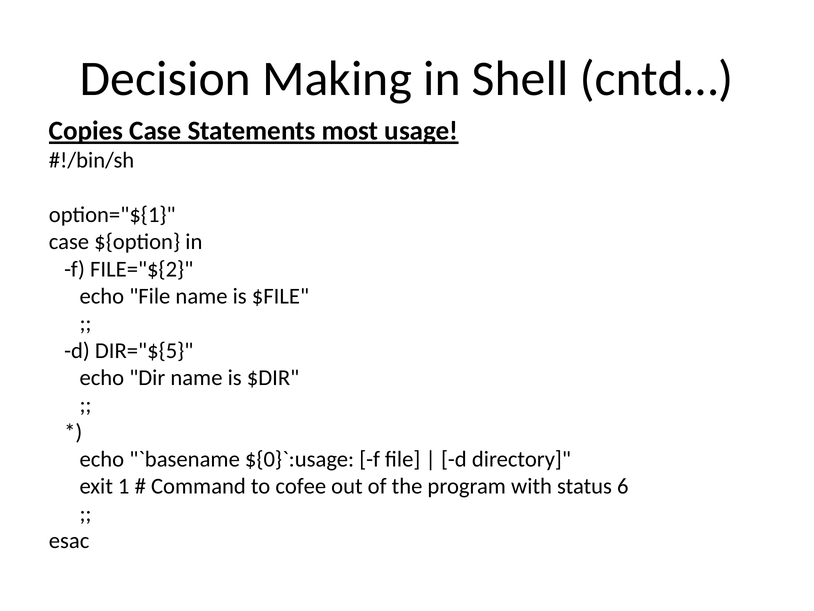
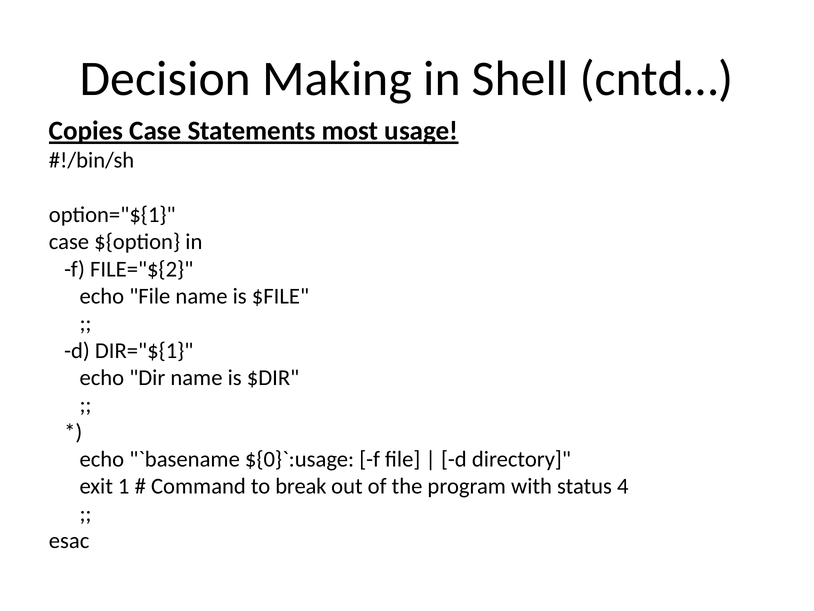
DIR="${5: DIR="${5 -> DIR="${1
cofee: cofee -> break
6: 6 -> 4
